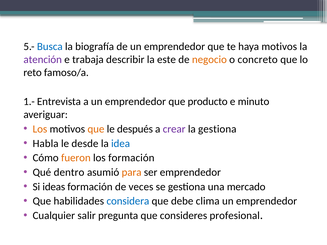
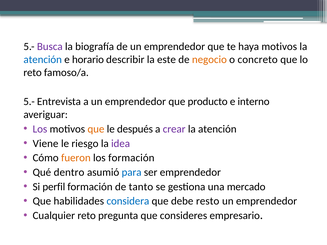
Busca colour: blue -> purple
atención at (43, 60) colour: purple -> blue
trabaja: trabaja -> horario
1.- at (29, 102): 1.- -> 5.-
minuto: minuto -> interno
Los at (40, 129) colour: orange -> purple
gestiona at (217, 129): gestiona -> atención
Habla: Habla -> Viene
desde: desde -> riesgo
idea colour: blue -> purple
para colour: orange -> blue
ideas: ideas -> perfil
veces: veces -> tanto
clima: clima -> resto
Cualquier salir: salir -> reto
profesional: profesional -> empresario
